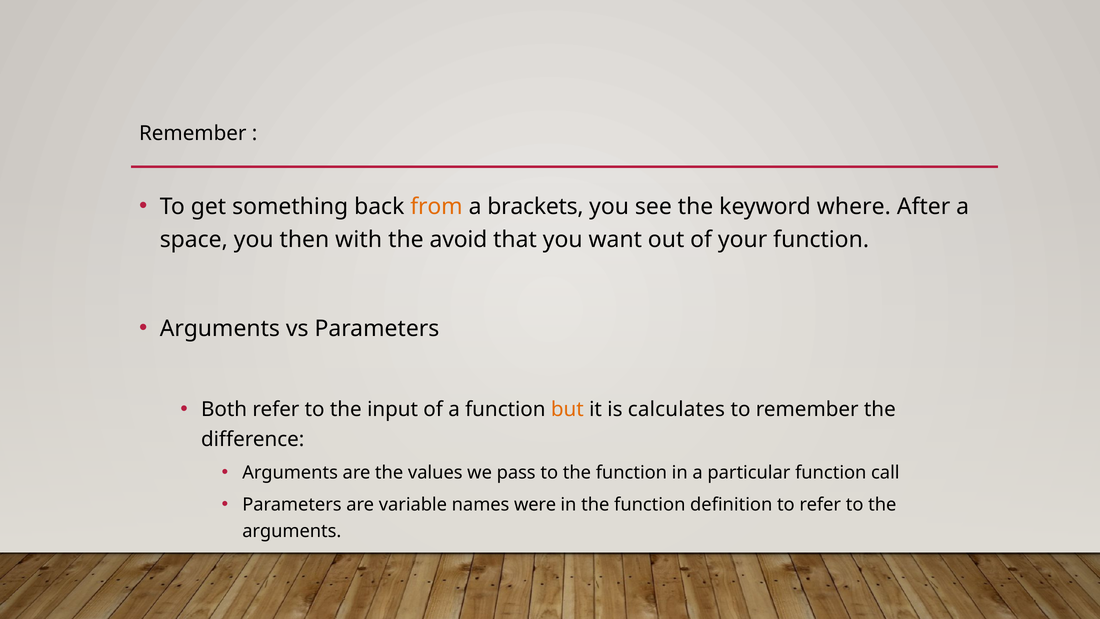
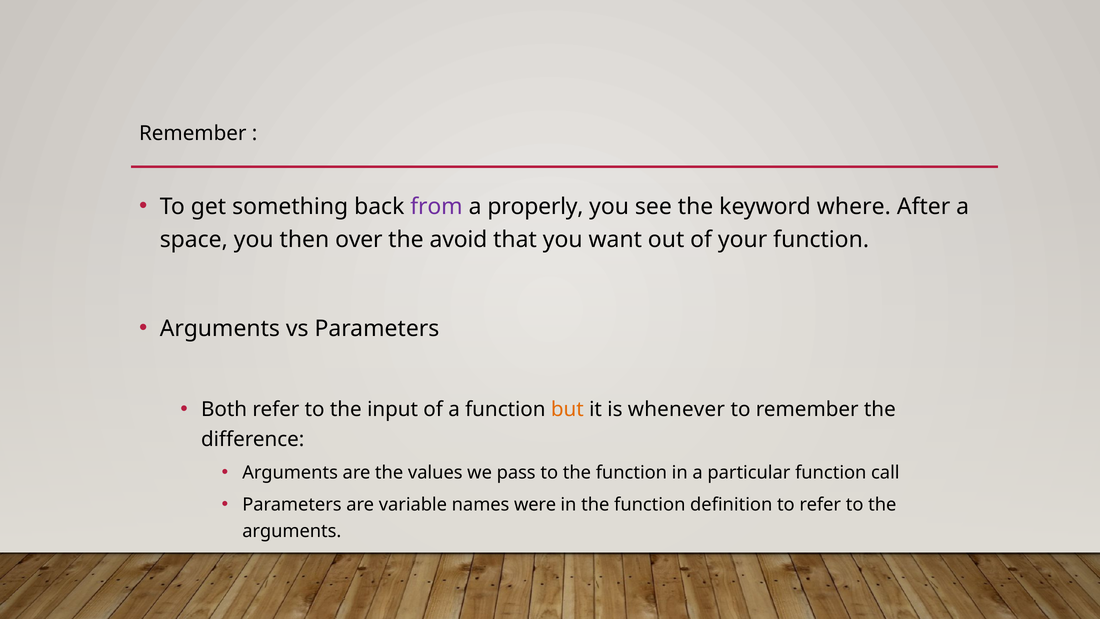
from colour: orange -> purple
brackets: brackets -> properly
with: with -> over
calculates: calculates -> whenever
